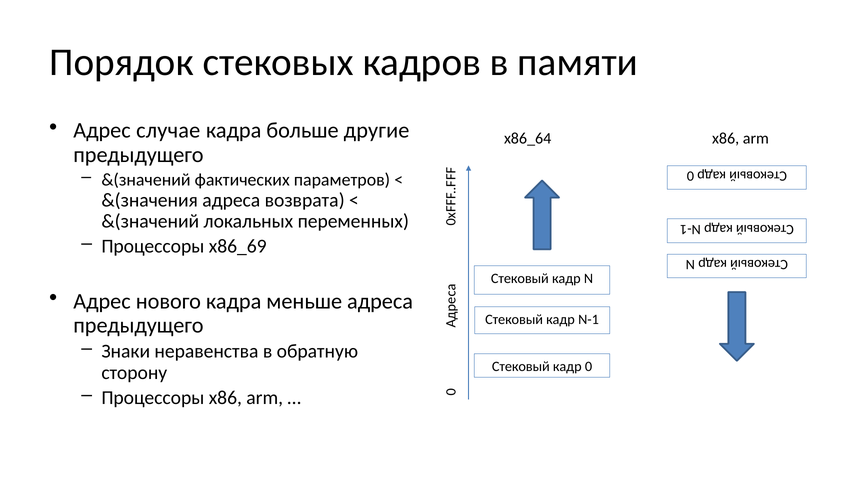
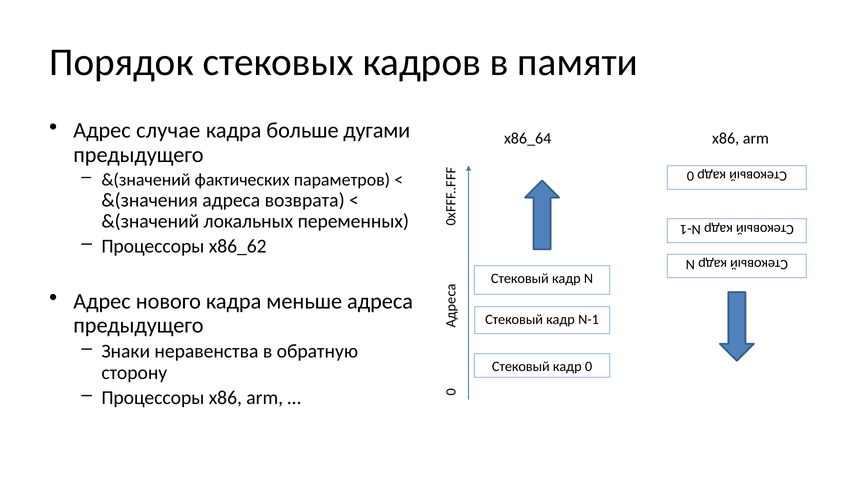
другие: другие -> дугами
x86_69: x86_69 -> x86_62
